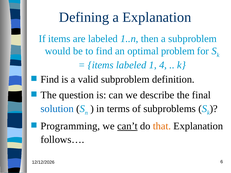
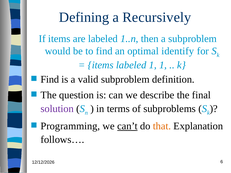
a Explanation: Explanation -> Recursively
problem: problem -> identify
1 4: 4 -> 1
solution colour: blue -> purple
